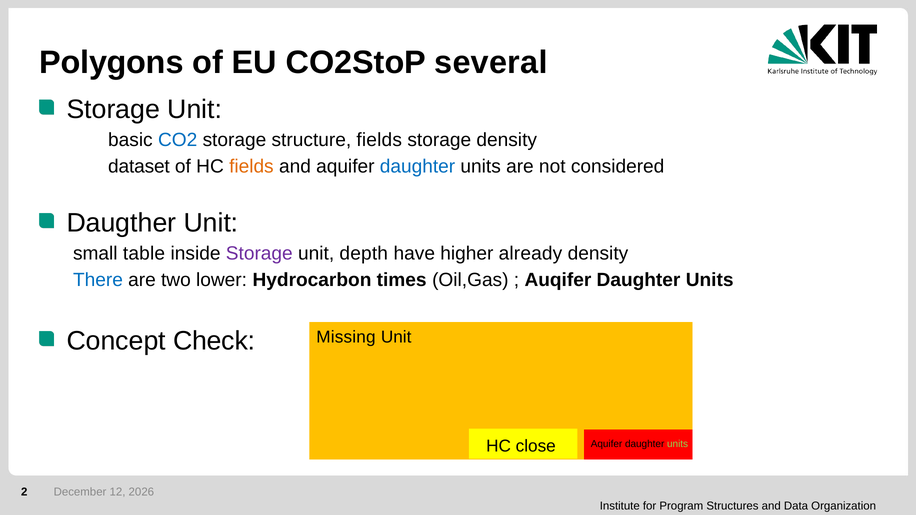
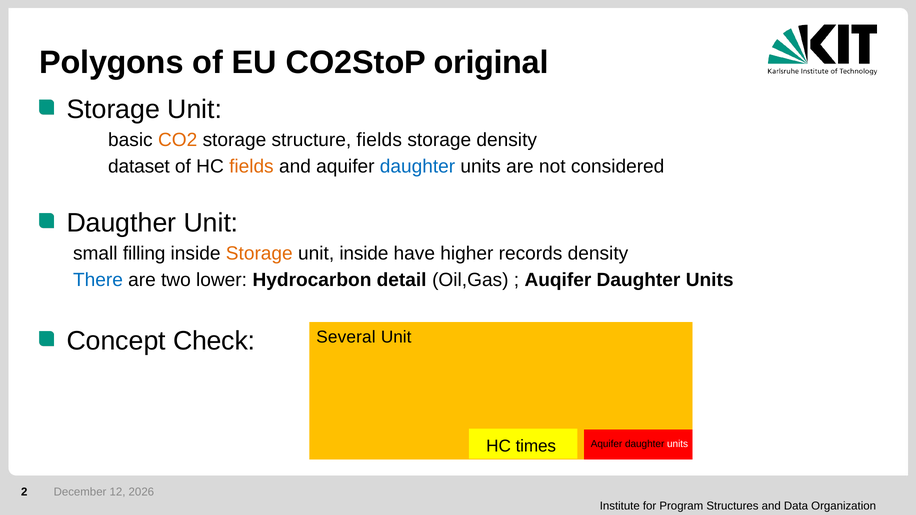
several: several -> original
CO2 colour: blue -> orange
table: table -> filling
Storage at (259, 254) colour: purple -> orange
unit depth: depth -> inside
already: already -> records
times: times -> detail
Missing: Missing -> Several
close: close -> times
units at (678, 444) colour: light green -> white
